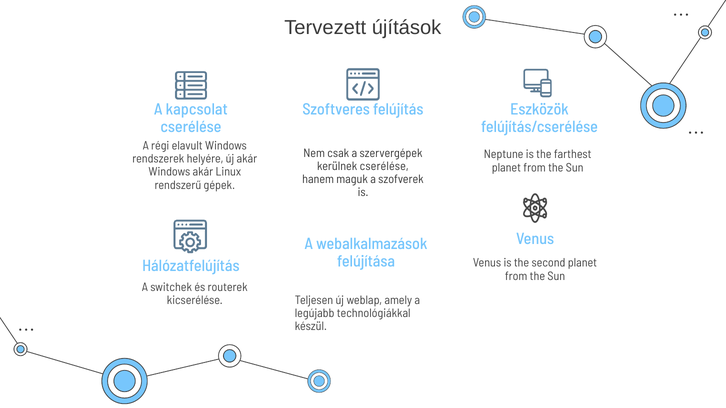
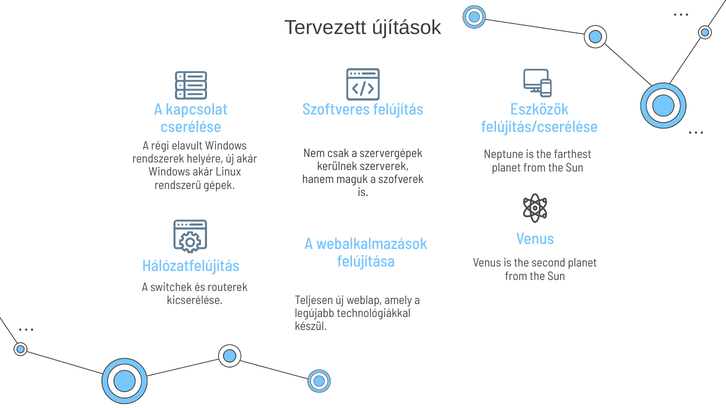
kerülnek cserélése: cserélése -> szerverek
